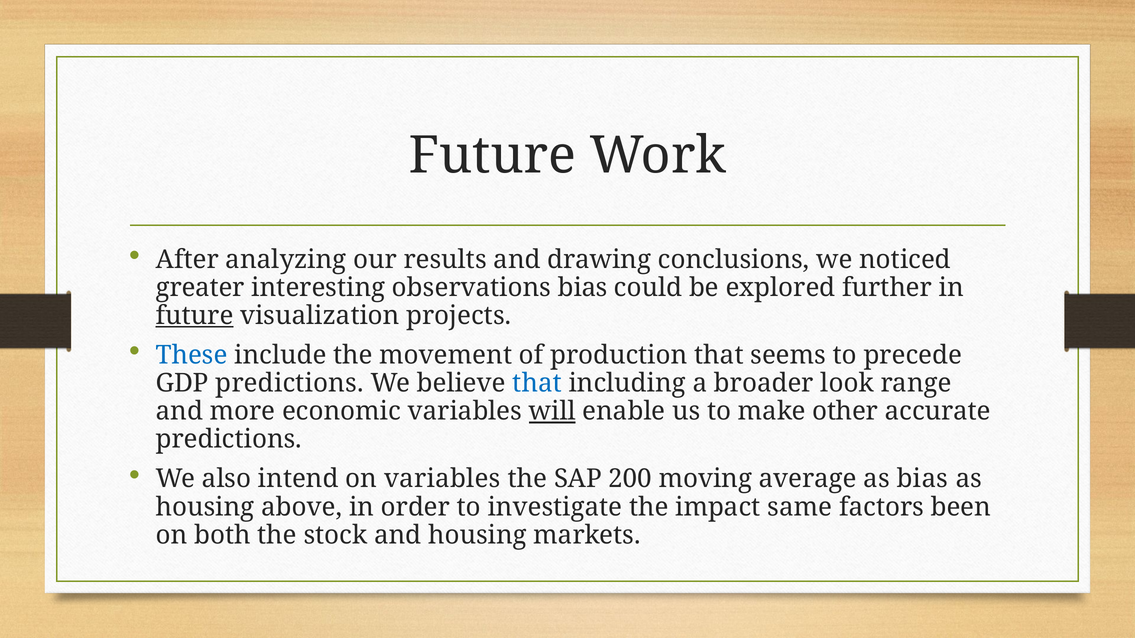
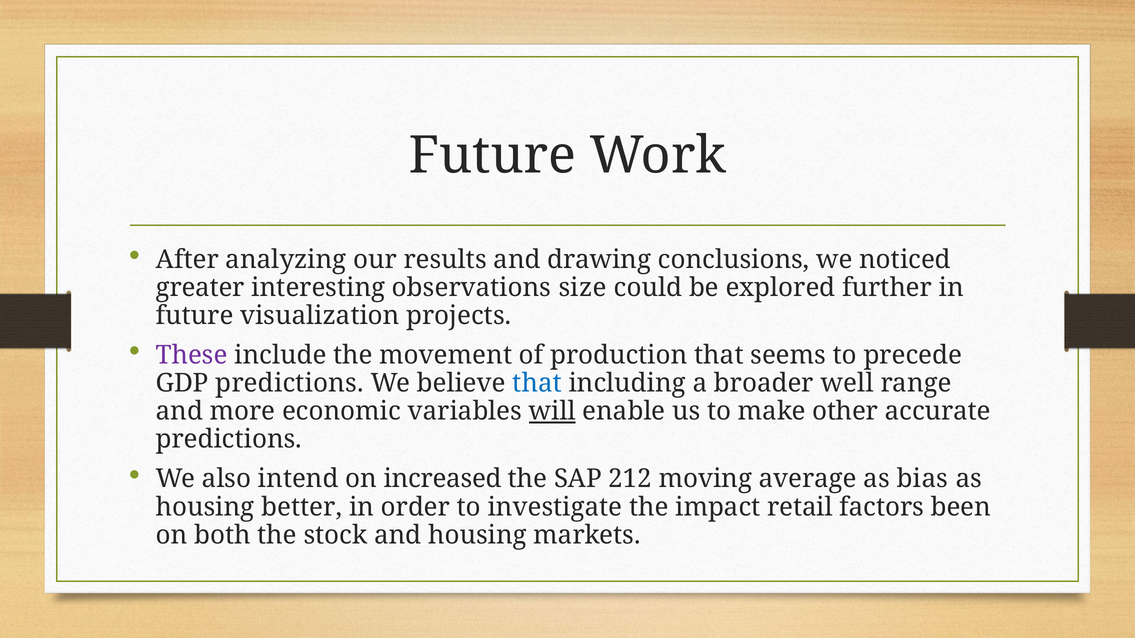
observations bias: bias -> size
future at (195, 316) underline: present -> none
These colour: blue -> purple
look: look -> well
on variables: variables -> increased
200: 200 -> 212
above: above -> better
same: same -> retail
